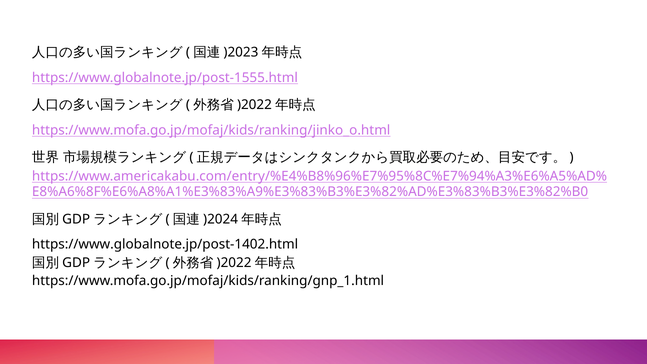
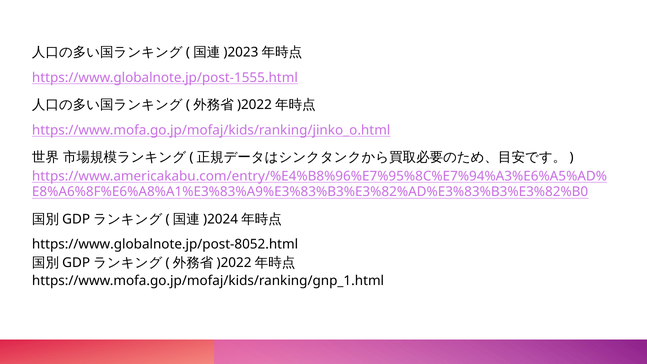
https://www.globalnote.jp/post-1402.html: https://www.globalnote.jp/post-1402.html -> https://www.globalnote.jp/post-8052.html
